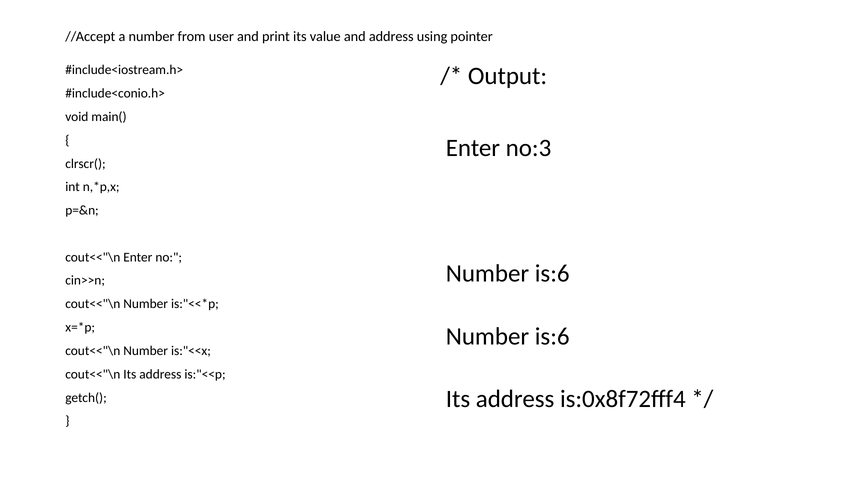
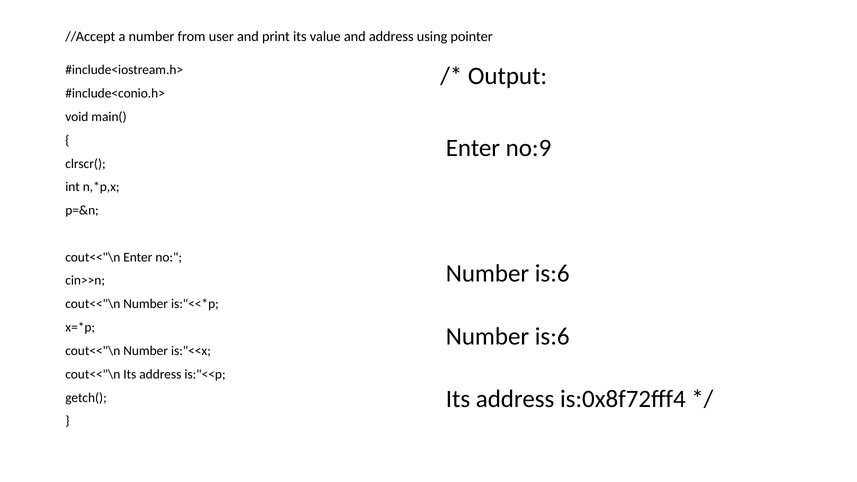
no:3: no:3 -> no:9
